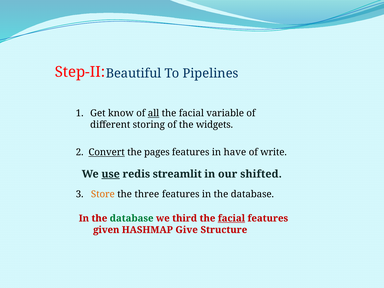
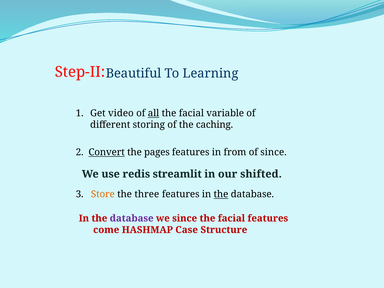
Pipelines: Pipelines -> Learning
know: know -> video
widgets: widgets -> caching
have: have -> from
of write: write -> since
use underline: present -> none
the at (221, 194) underline: none -> present
database at (132, 218) colour: green -> purple
we third: third -> since
facial at (231, 218) underline: present -> none
given: given -> come
Give: Give -> Case
